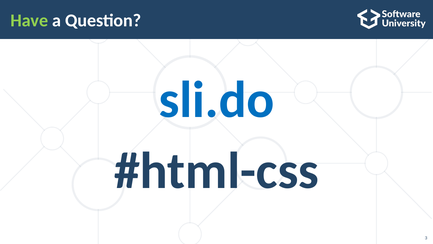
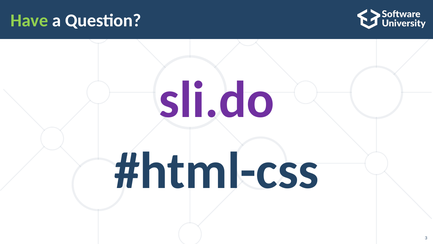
sli.do colour: blue -> purple
